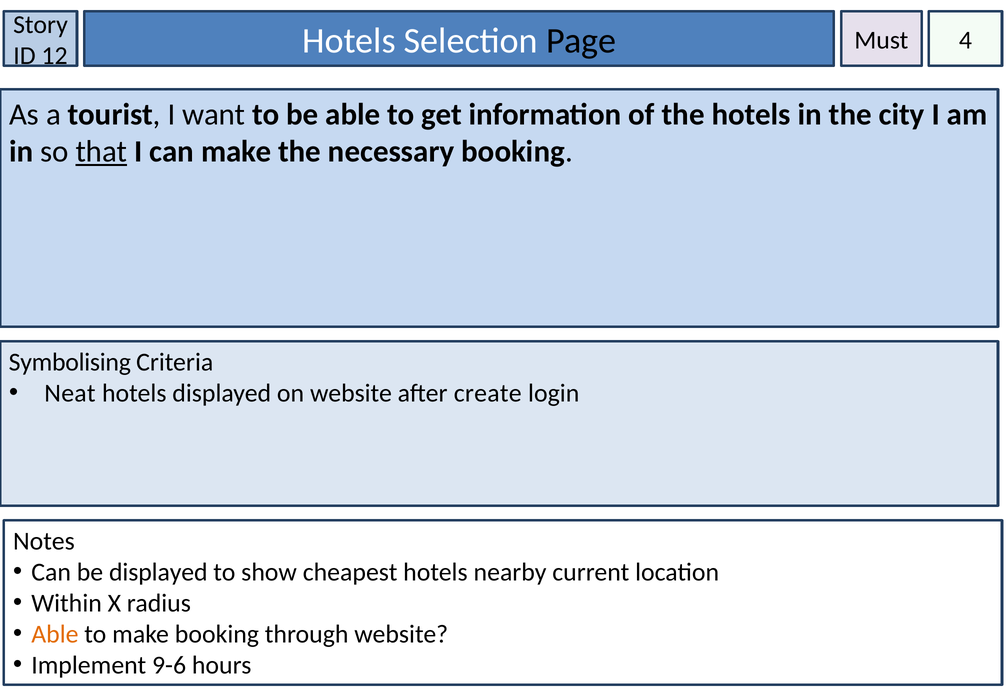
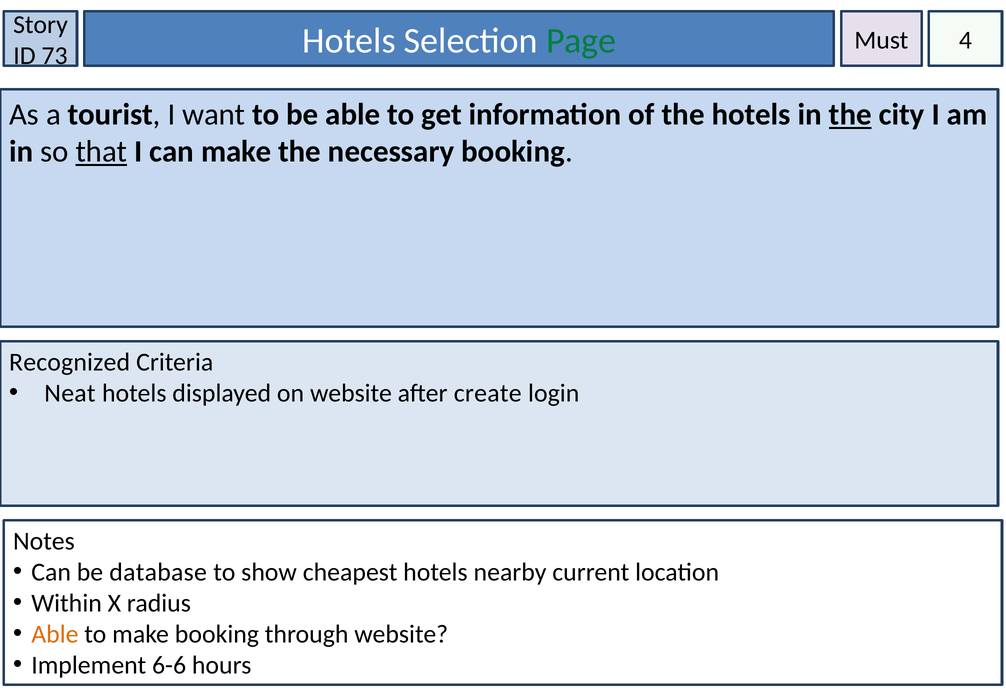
12: 12 -> 73
Page colour: black -> green
the at (850, 115) underline: none -> present
Symbolising: Symbolising -> Recognized
be displayed: displayed -> database
9-6: 9-6 -> 6-6
